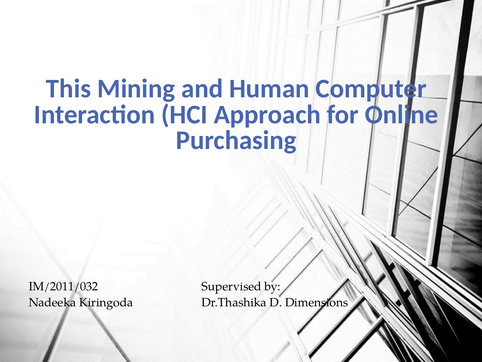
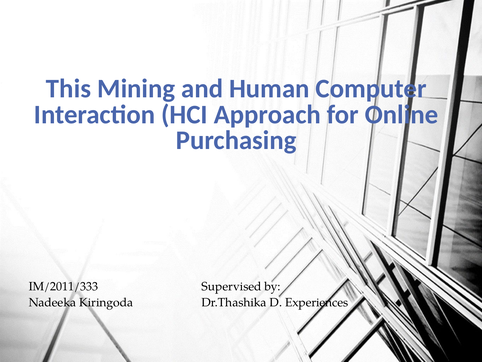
IM/2011/032: IM/2011/032 -> IM/2011/333
Dimensions: Dimensions -> Experiences
